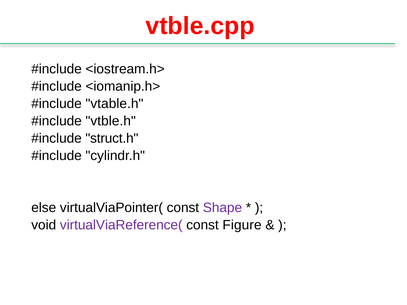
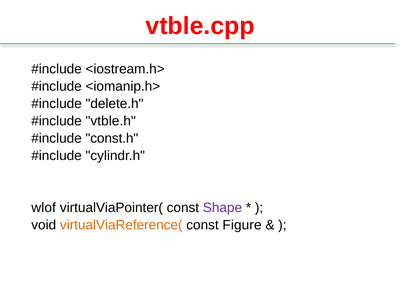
vtable.h: vtable.h -> delete.h
struct.h: struct.h -> const.h
else: else -> wlof
virtualViaReference( colour: purple -> orange
